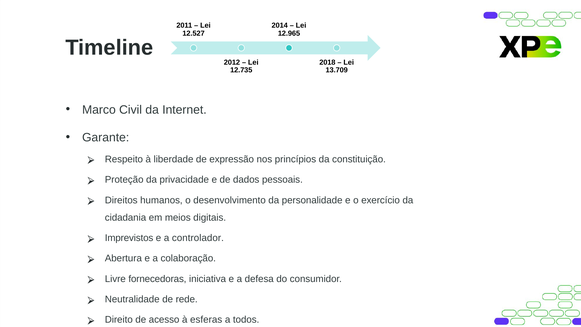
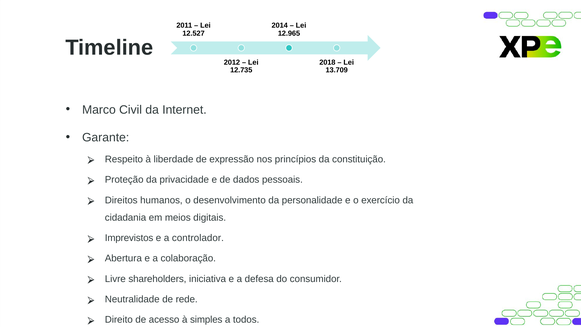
fornecedoras: fornecedoras -> shareholders
esferas: esferas -> simples
